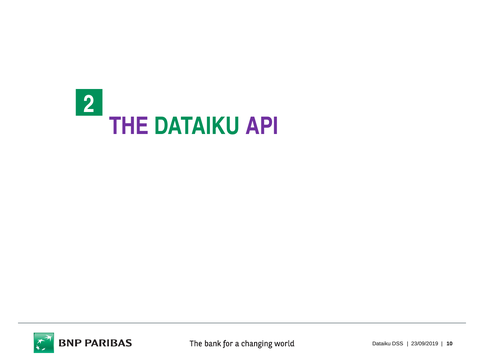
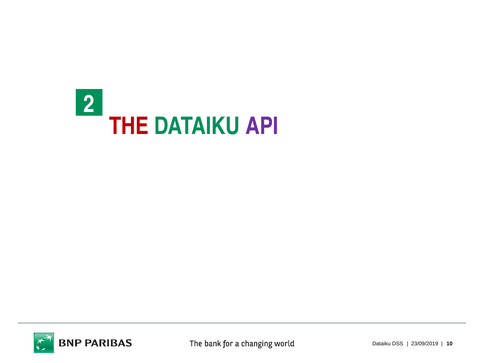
THE colour: purple -> red
